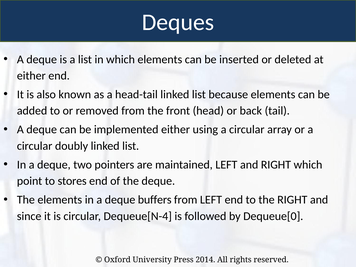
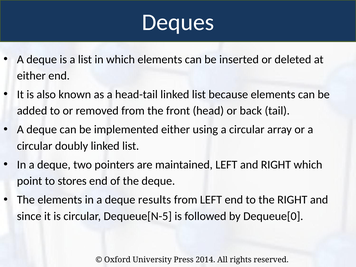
buffers: buffers -> results
Dequeue[N-4: Dequeue[N-4 -> Dequeue[N-5
